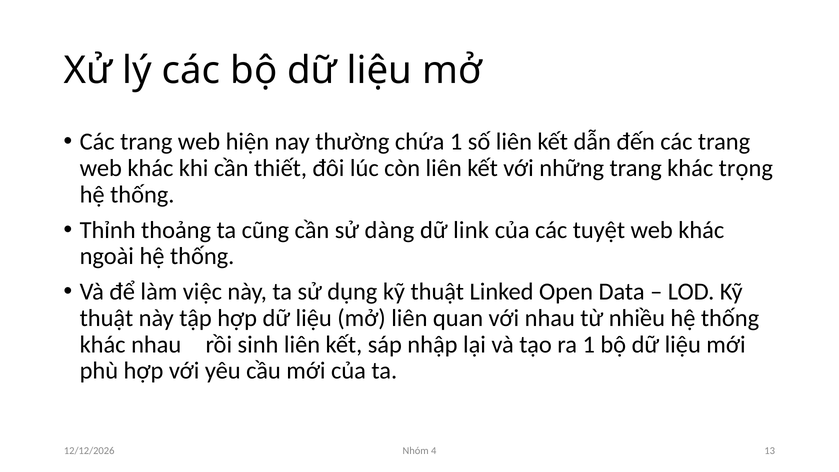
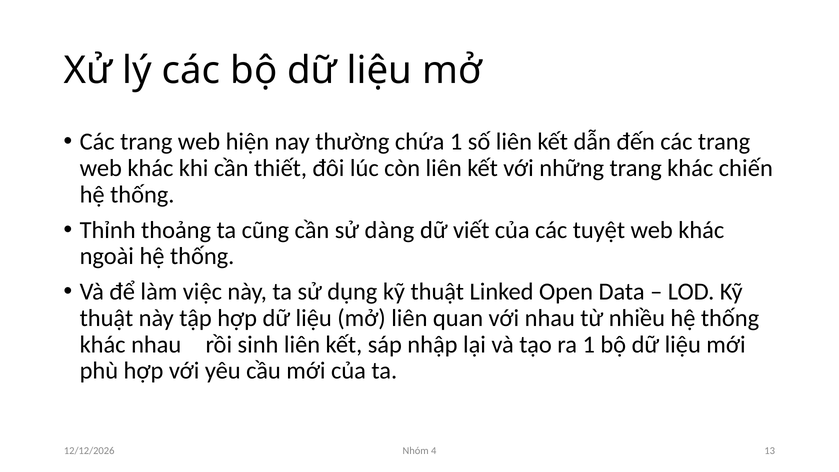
trọng: trọng -> chiến
link: link -> viết
